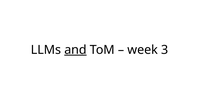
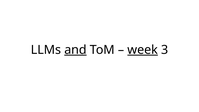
week underline: none -> present
